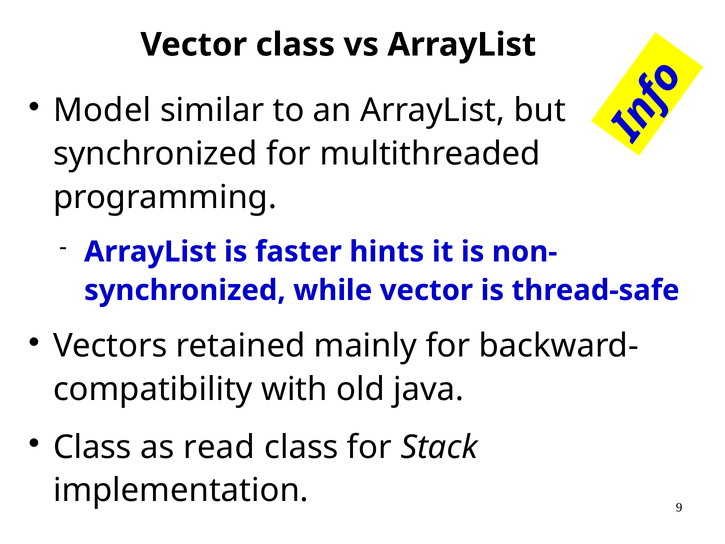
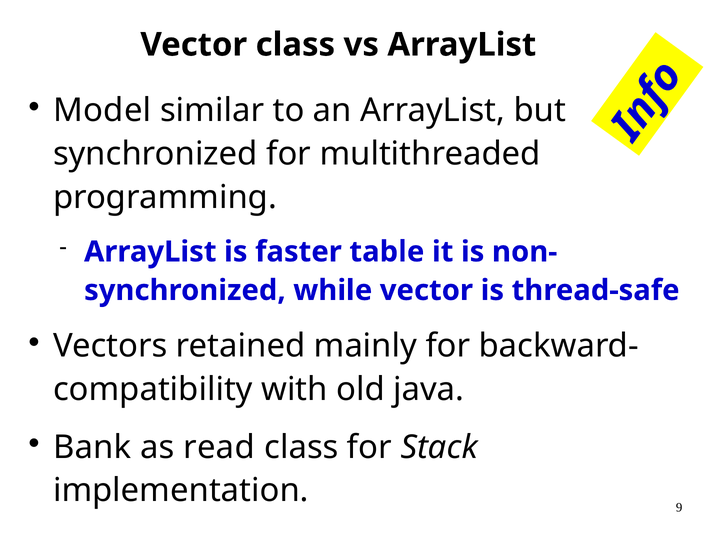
hints: hints -> table
Class at (92, 447): Class -> Bank
